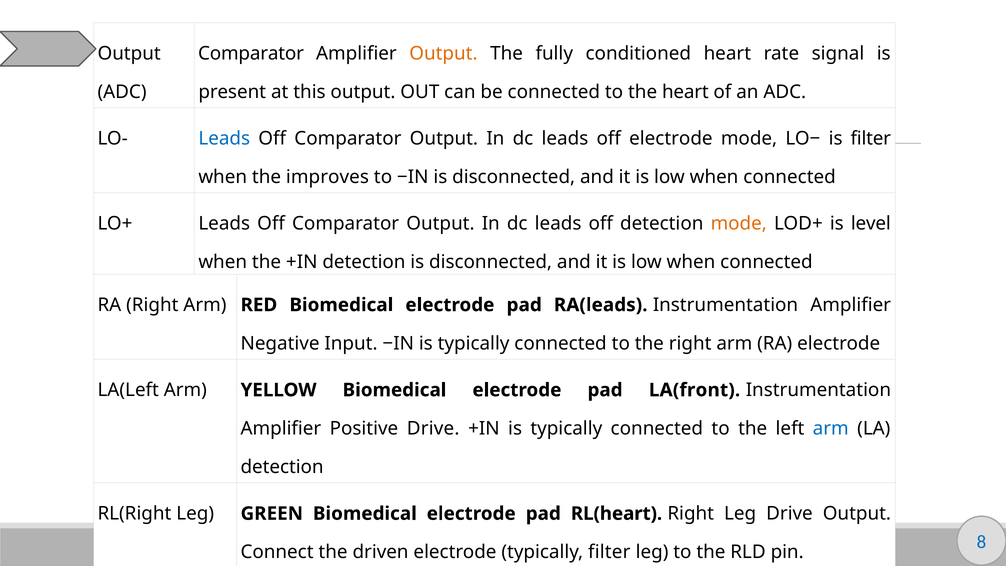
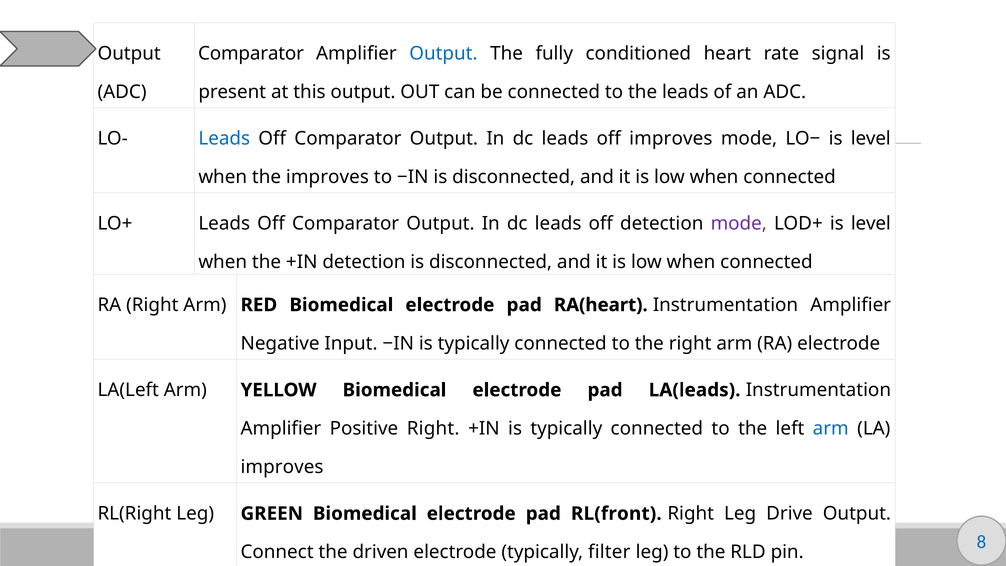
Output at (443, 53) colour: orange -> blue
the heart: heart -> leads
off electrode: electrode -> improves
LO− is filter: filter -> level
mode at (739, 224) colour: orange -> purple
RA(leads: RA(leads -> RA(heart
LA(front: LA(front -> LA(leads
Positive Drive: Drive -> Right
detection at (282, 467): detection -> improves
RL(heart: RL(heart -> RL(front
